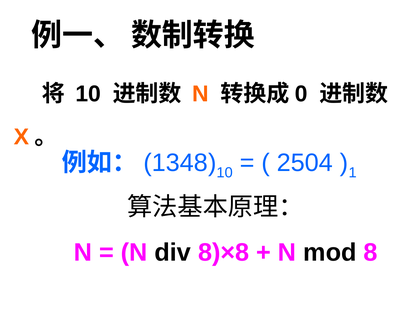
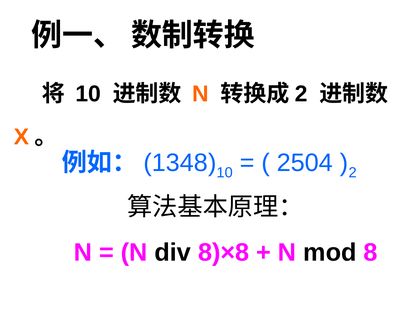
0 at (301, 94): 0 -> 2
1 at (353, 172): 1 -> 2
